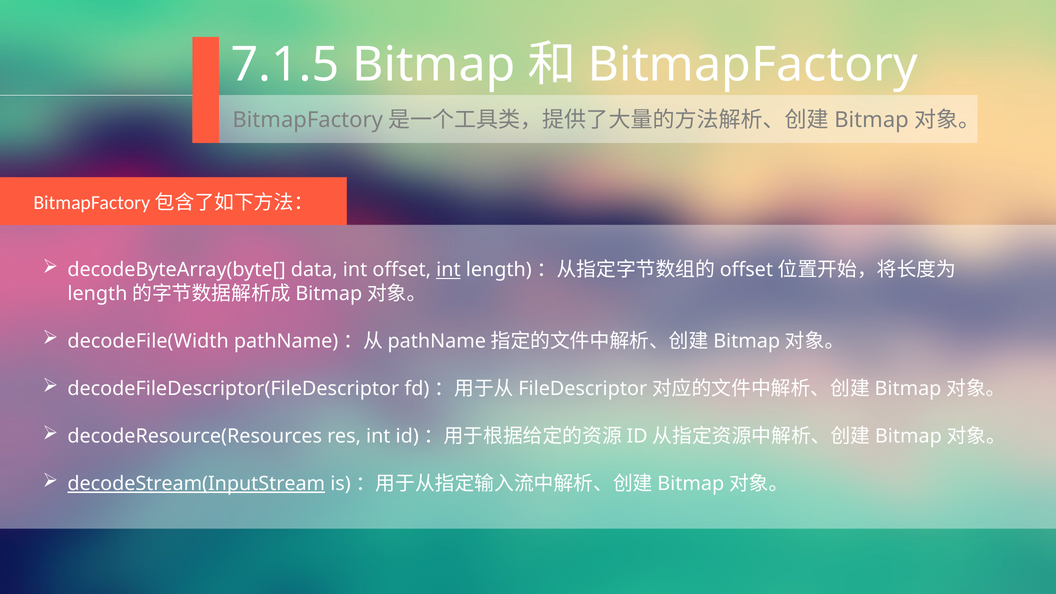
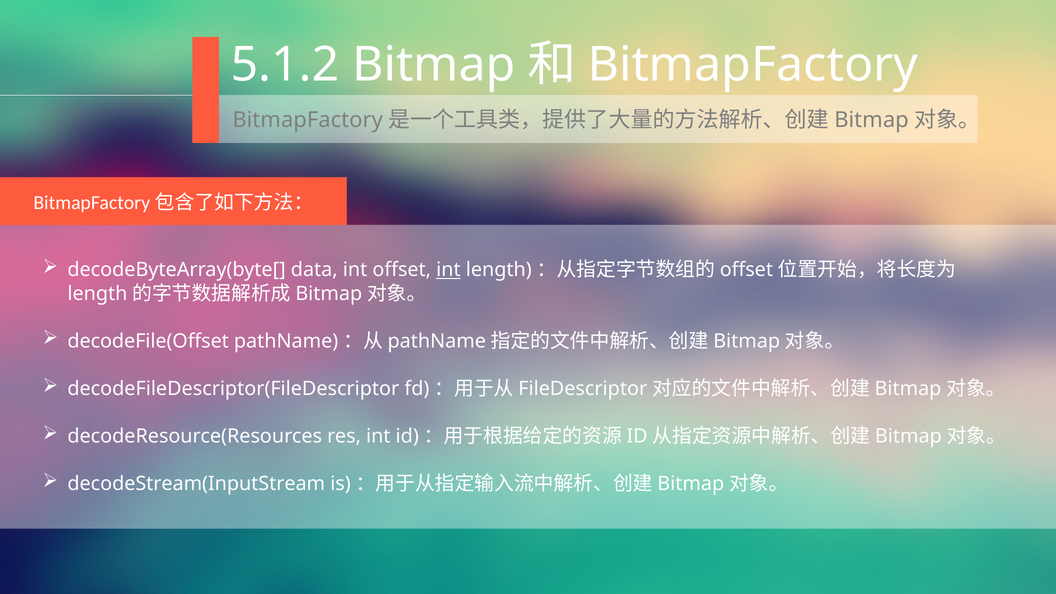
7.1.5: 7.1.5 -> 5.1.2
decodeFile(Width: decodeFile(Width -> decodeFile(Offset
decodeStream(InputStream underline: present -> none
